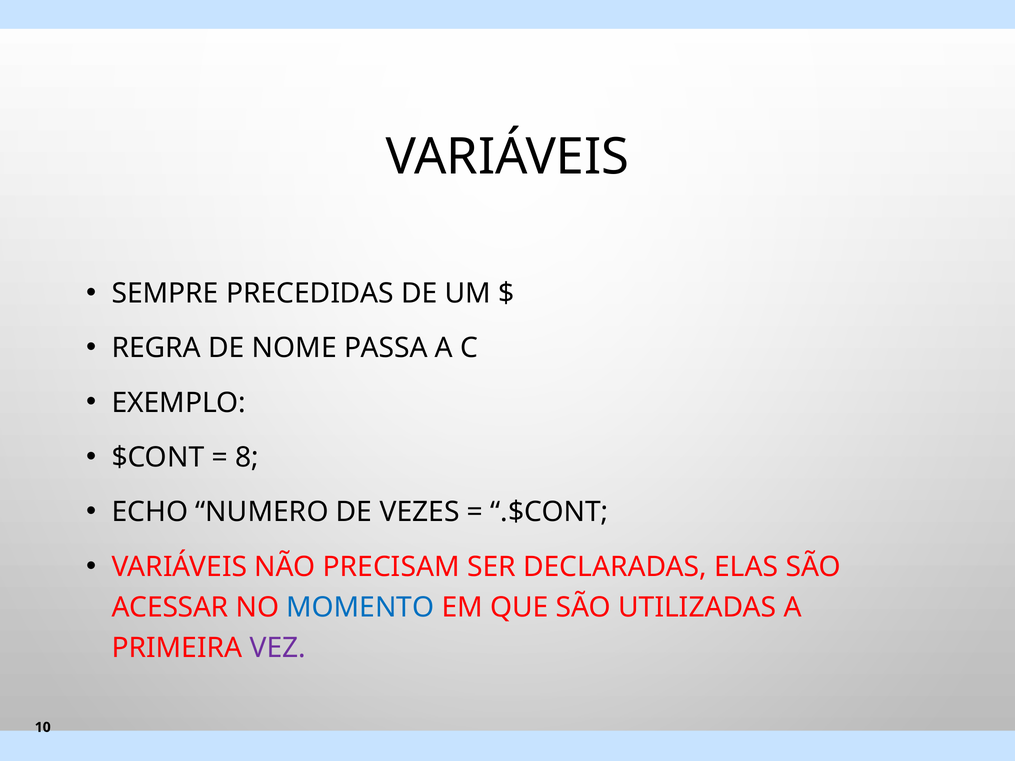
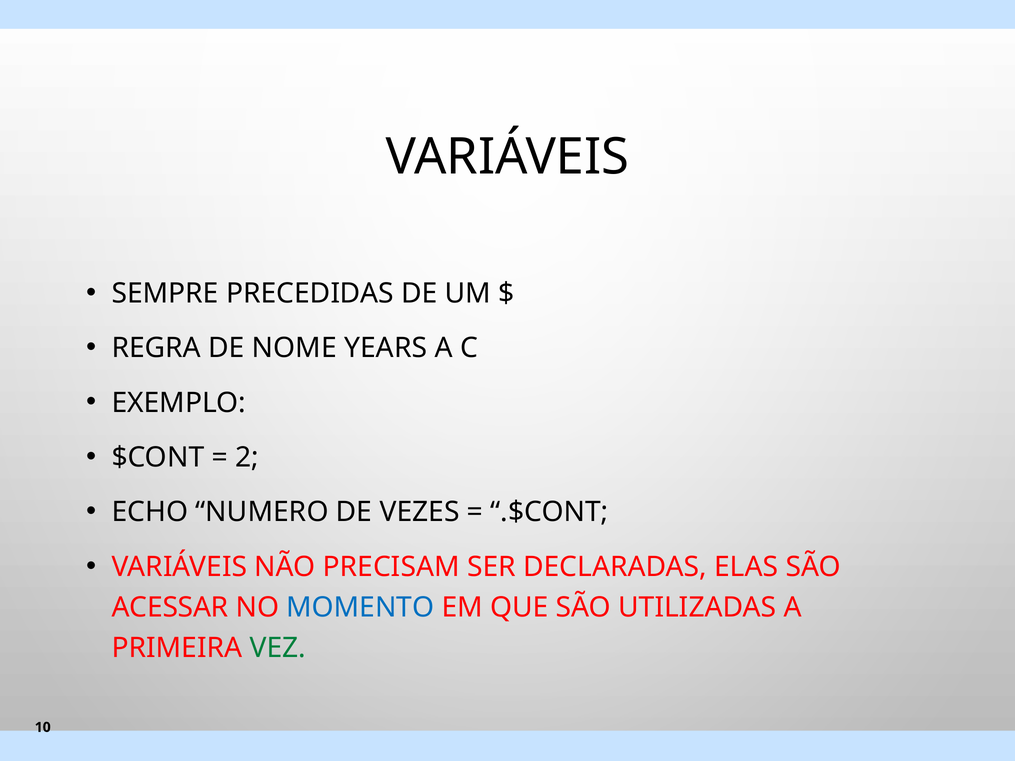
PASSA: PASSA -> YEARS
8: 8 -> 2
VEZ colour: purple -> green
